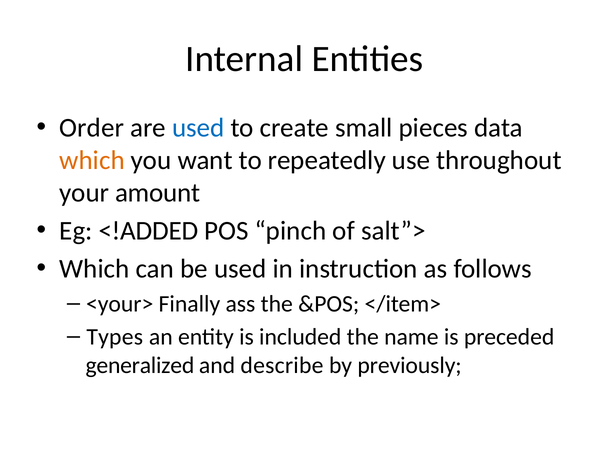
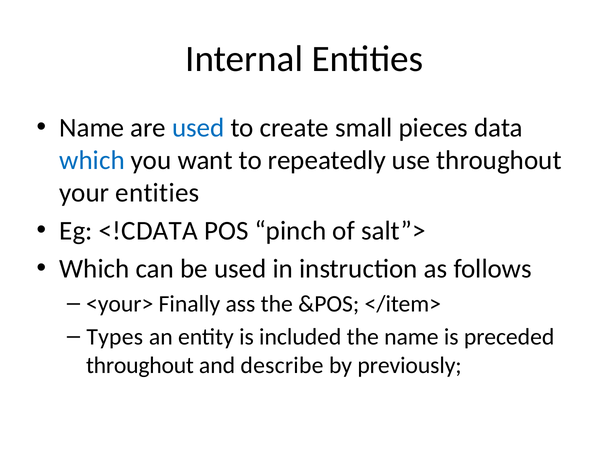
Order at (92, 128): Order -> Name
which at (92, 160) colour: orange -> blue
your amount: amount -> entities
<!ADDED: <!ADDED -> <!CDATA
generalized at (140, 365): generalized -> throughout
